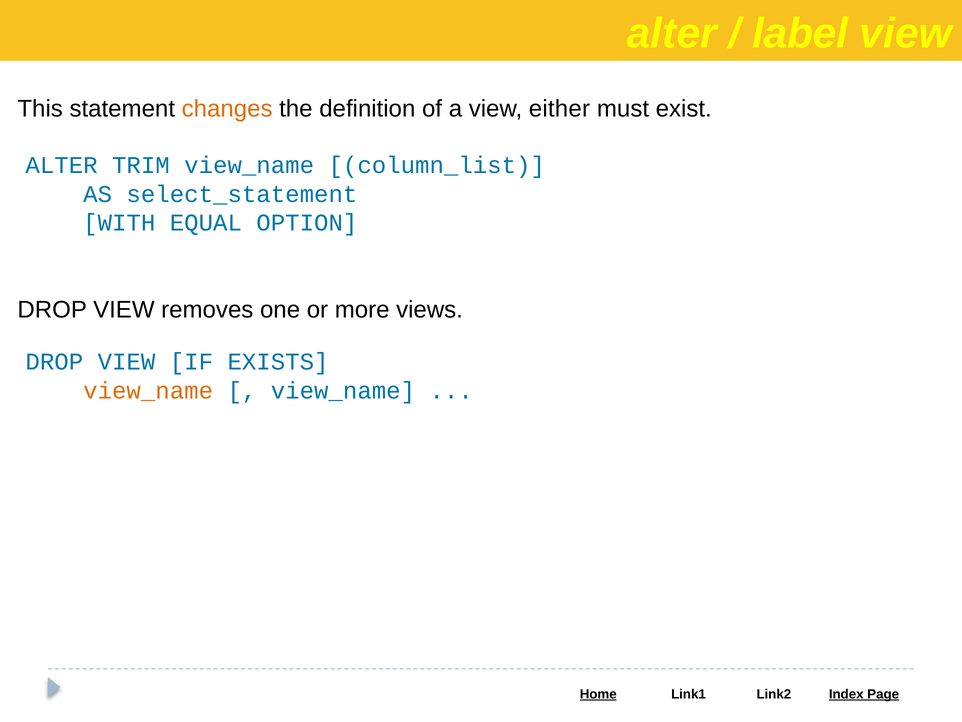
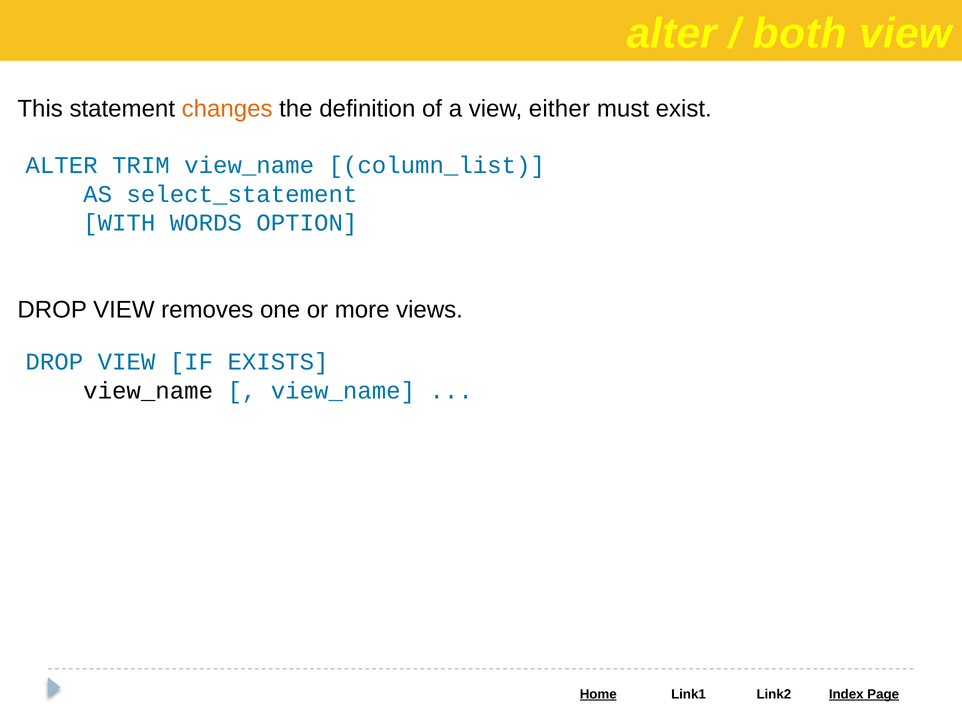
label: label -> both
EQUAL: EQUAL -> WORDS
view_name at (148, 391) colour: orange -> black
